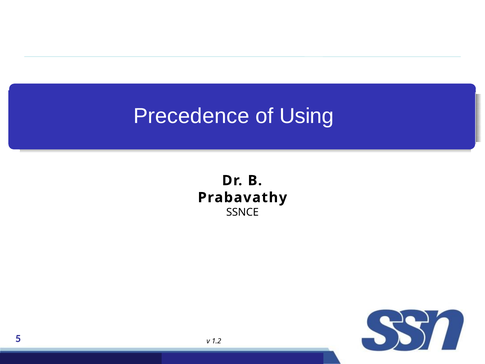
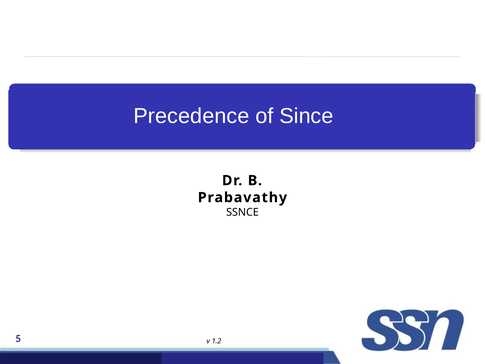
Using: Using -> Since
